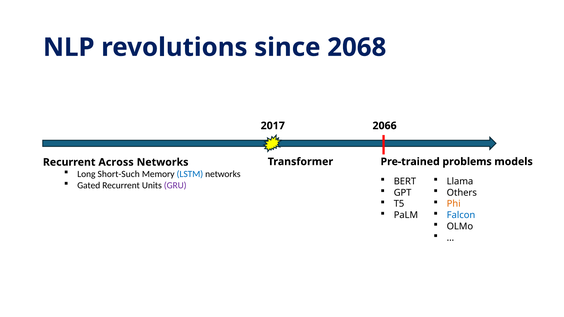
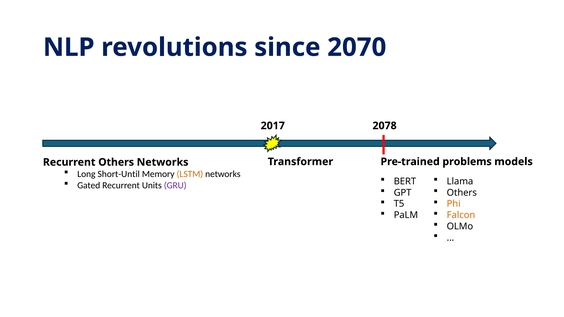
2068: 2068 -> 2070
2066: 2066 -> 2078
Recurrent Across: Across -> Others
Short-Such: Short-Such -> Short-Until
LSTM colour: blue -> orange
Falcon colour: blue -> orange
